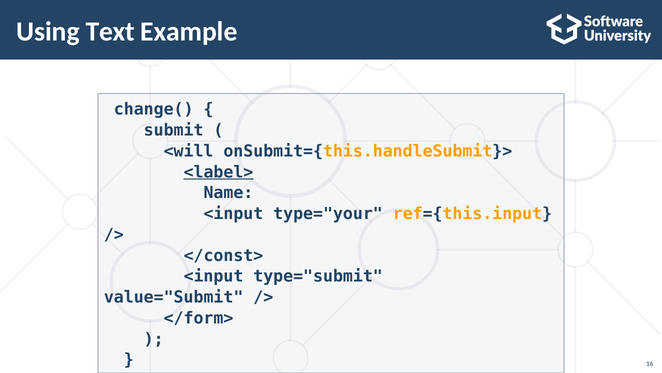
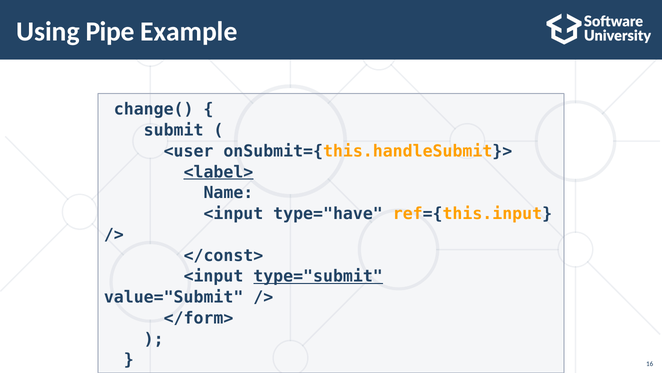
Text: Text -> Pipe
<will: <will -> <user
type="your: type="your -> type="have
type="submit underline: none -> present
